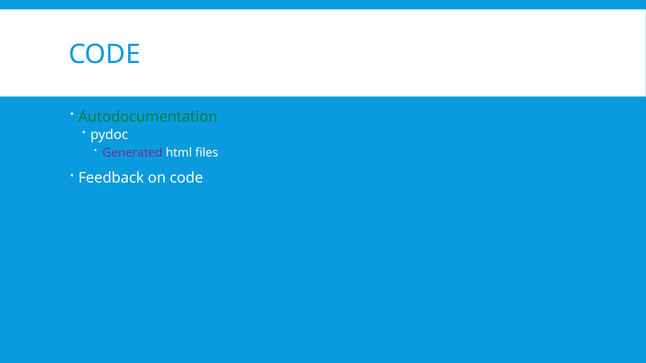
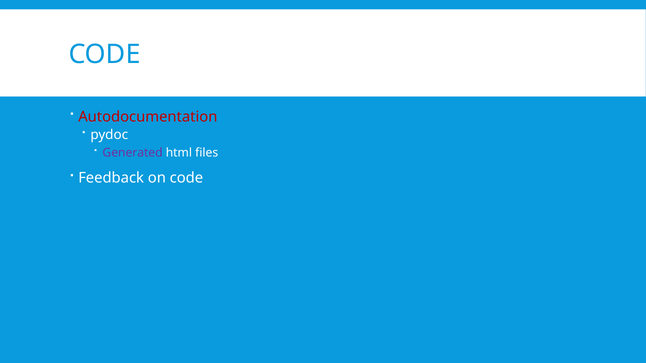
Autodocumentation colour: green -> red
